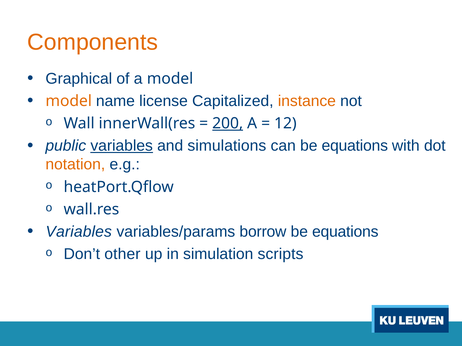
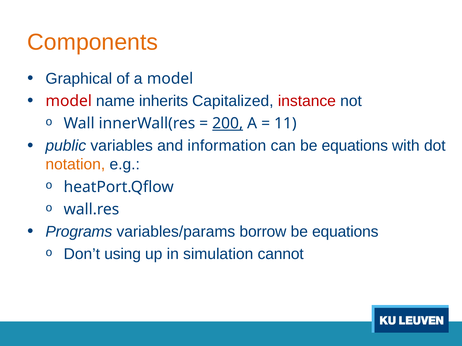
model at (69, 101) colour: orange -> red
license: license -> inherits
instance colour: orange -> red
12: 12 -> 11
variables at (122, 146) underline: present -> none
simulations: simulations -> information
Variables at (79, 232): Variables -> Programs
other: other -> using
scripts: scripts -> cannot
